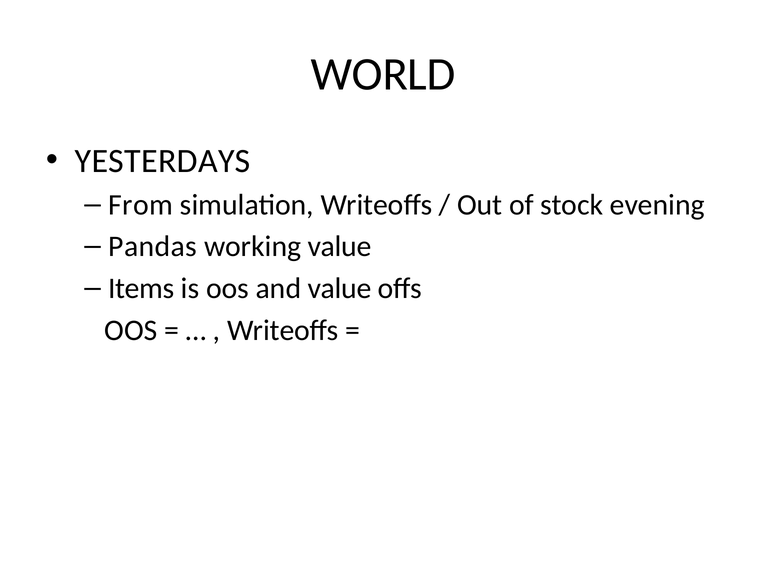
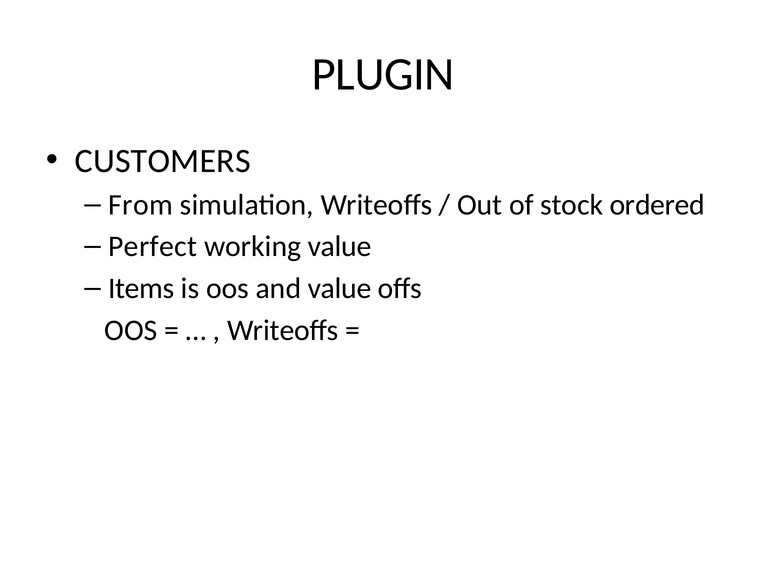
WORLD: WORLD -> PLUGIN
YESTERDAYS: YESTERDAYS -> CUSTOMERS
evening: evening -> ordered
Pandas: Pandas -> Perfect
